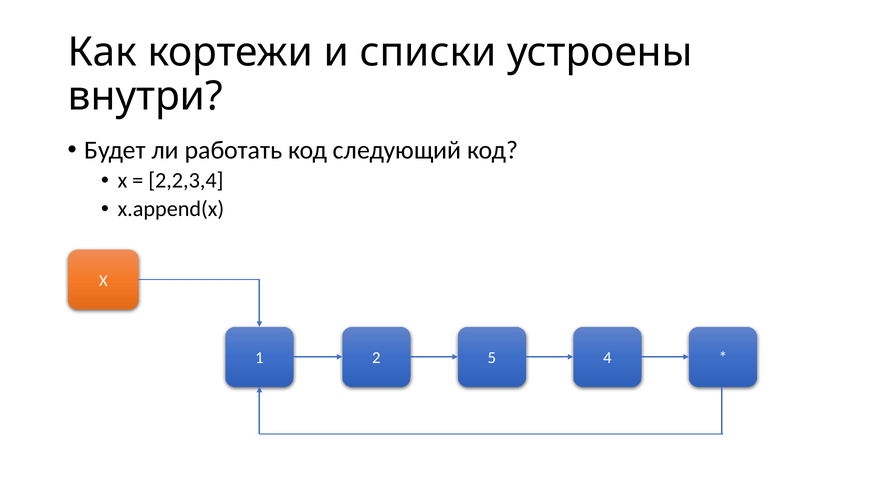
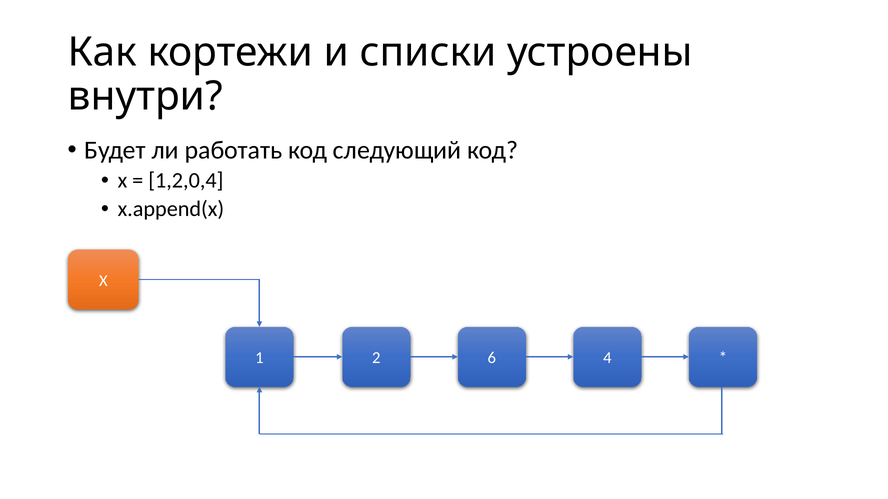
2,2,3,4: 2,2,3,4 -> 1,2,0,4
5: 5 -> 6
